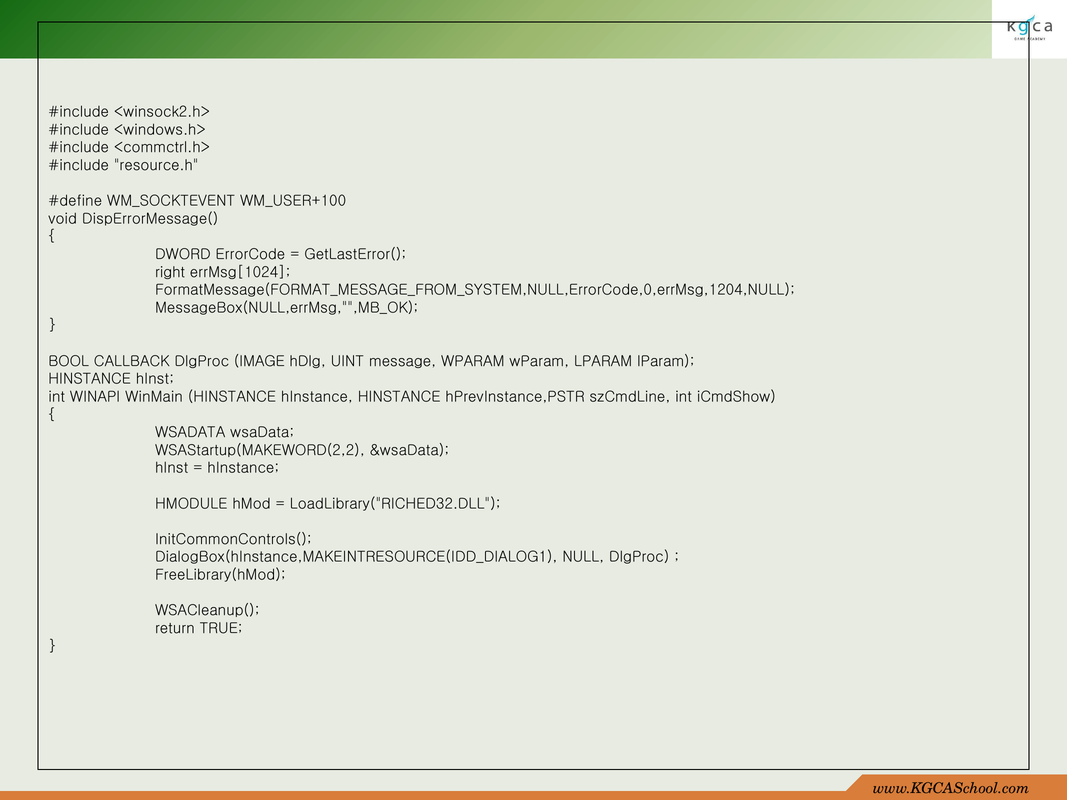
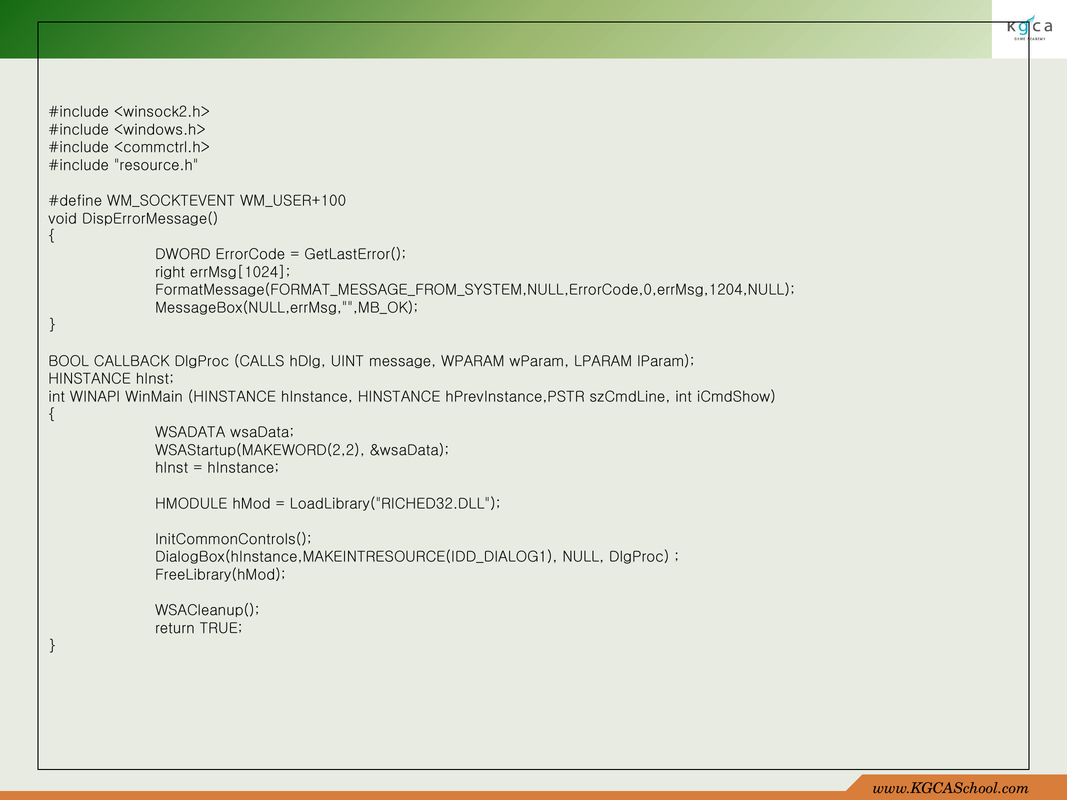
IMAGE: IMAGE -> CALLS
